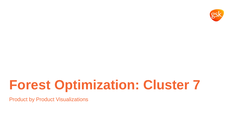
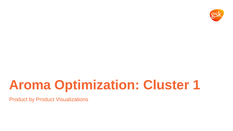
Forest: Forest -> Aroma
7: 7 -> 1
